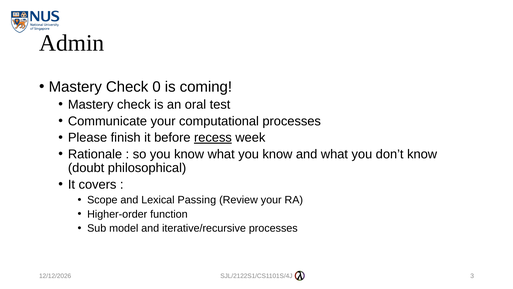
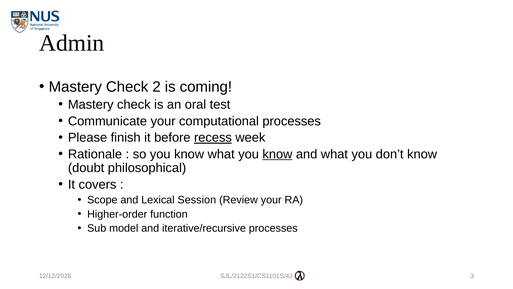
0: 0 -> 2
know at (277, 154) underline: none -> present
Passing: Passing -> Session
